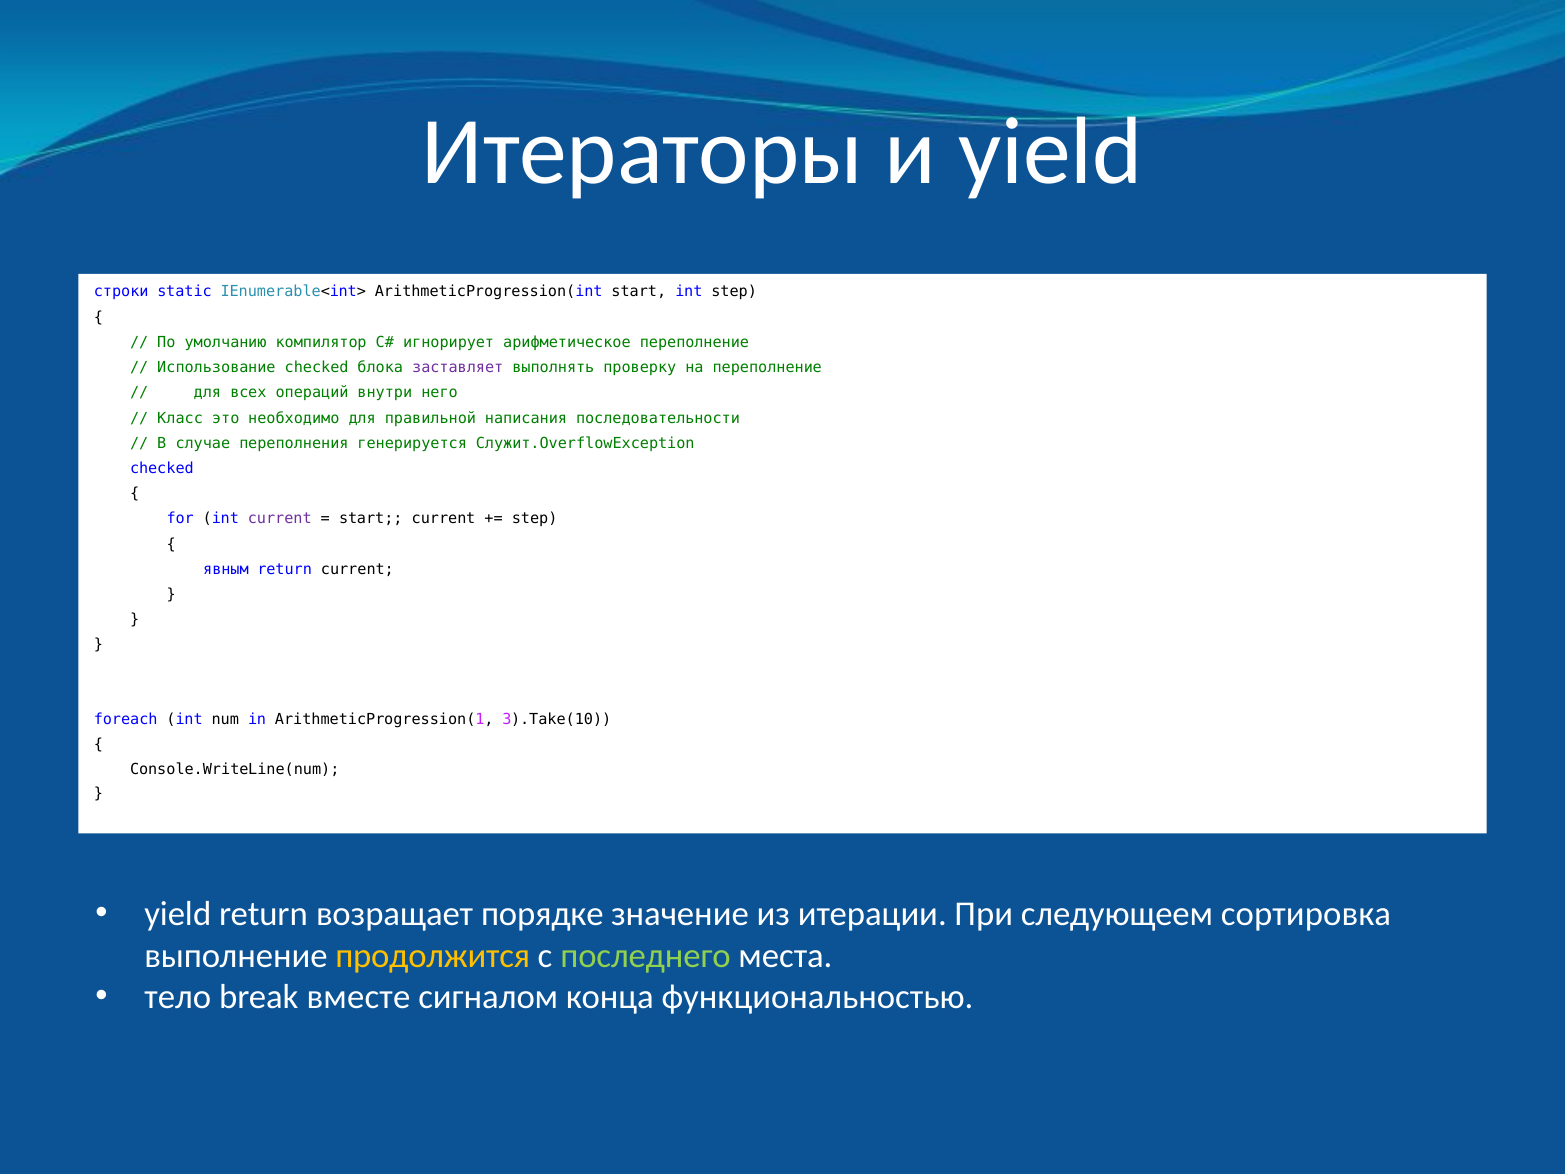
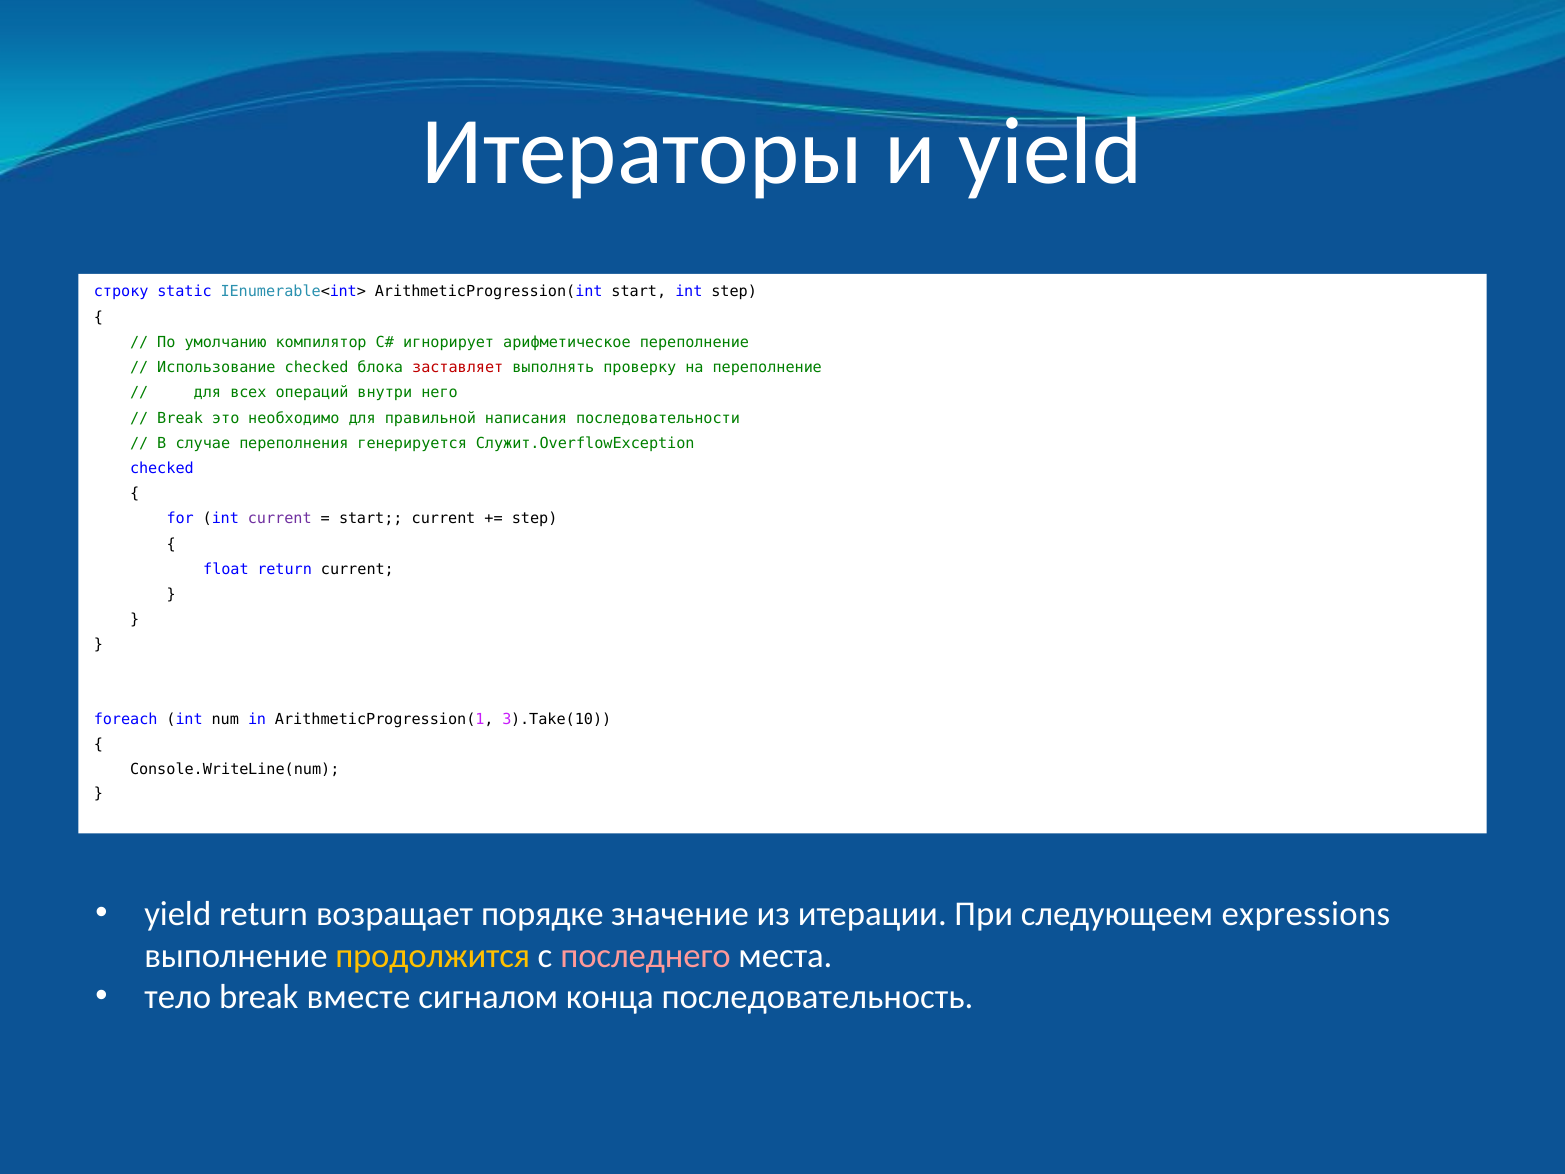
строки: строки -> строку
заставляет colour: purple -> red
Класс at (180, 418): Класс -> Break
явным: явным -> float
сортировка: сортировка -> expressions
последнего colour: light green -> pink
функциональностью: функциональностью -> последовательность
